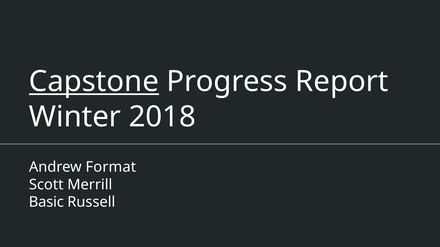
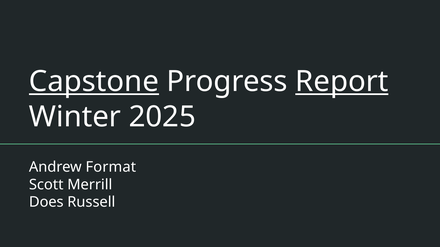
Report underline: none -> present
2018: 2018 -> 2025
Basic: Basic -> Does
